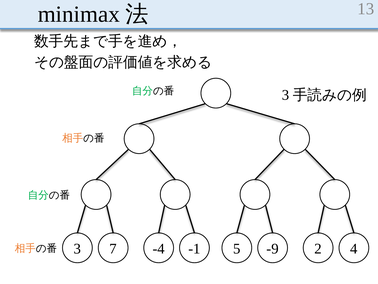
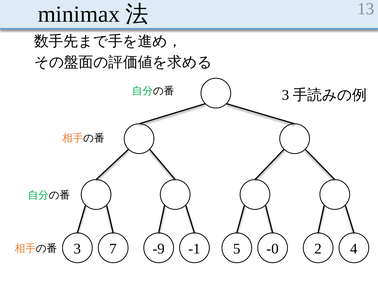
-4: -4 -> -9
-9: -9 -> -0
